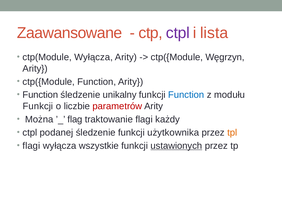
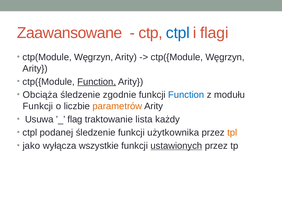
ctpl at (178, 33) colour: purple -> blue
lista: lista -> flagi
ctp(Module Wyłącza: Wyłącza -> Węgrzyn
Function at (97, 81) underline: none -> present
Function at (40, 95): Function -> Obciąża
unikalny: unikalny -> zgodnie
parametrów colour: red -> orange
Można: Można -> Usuwa
traktowanie flagi: flagi -> lista
flagi at (31, 145): flagi -> jako
